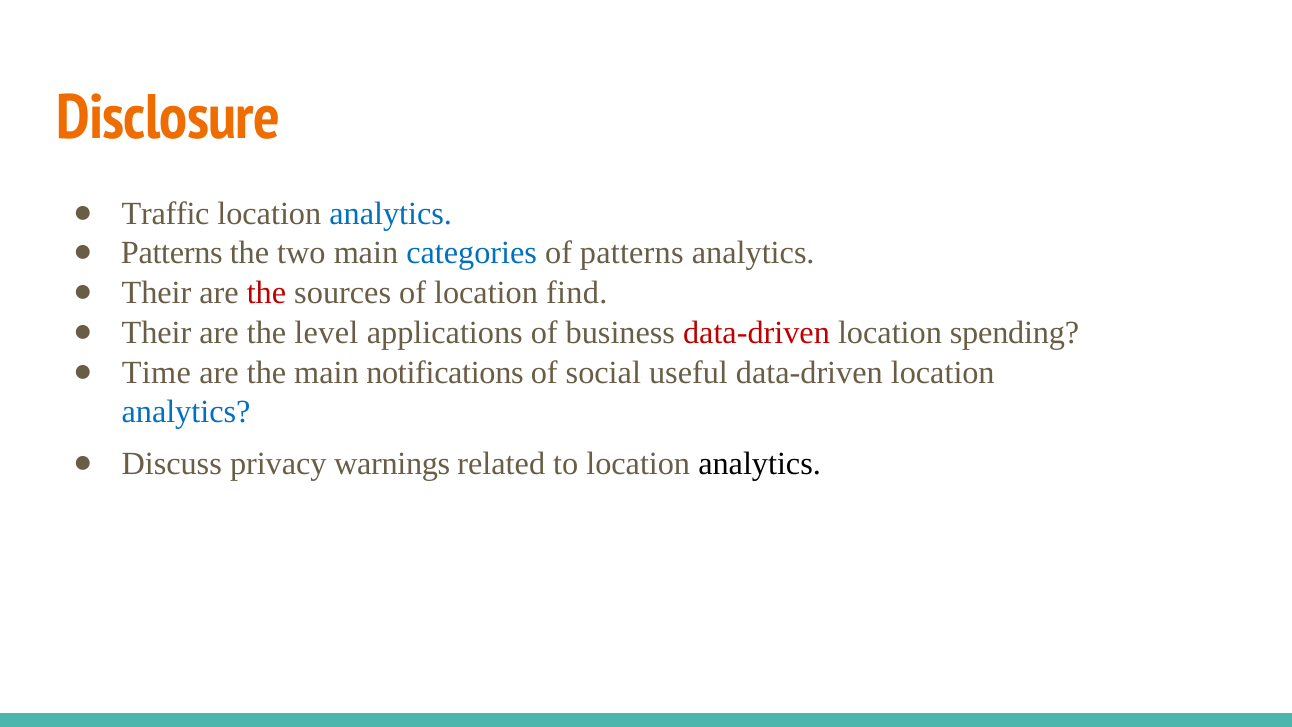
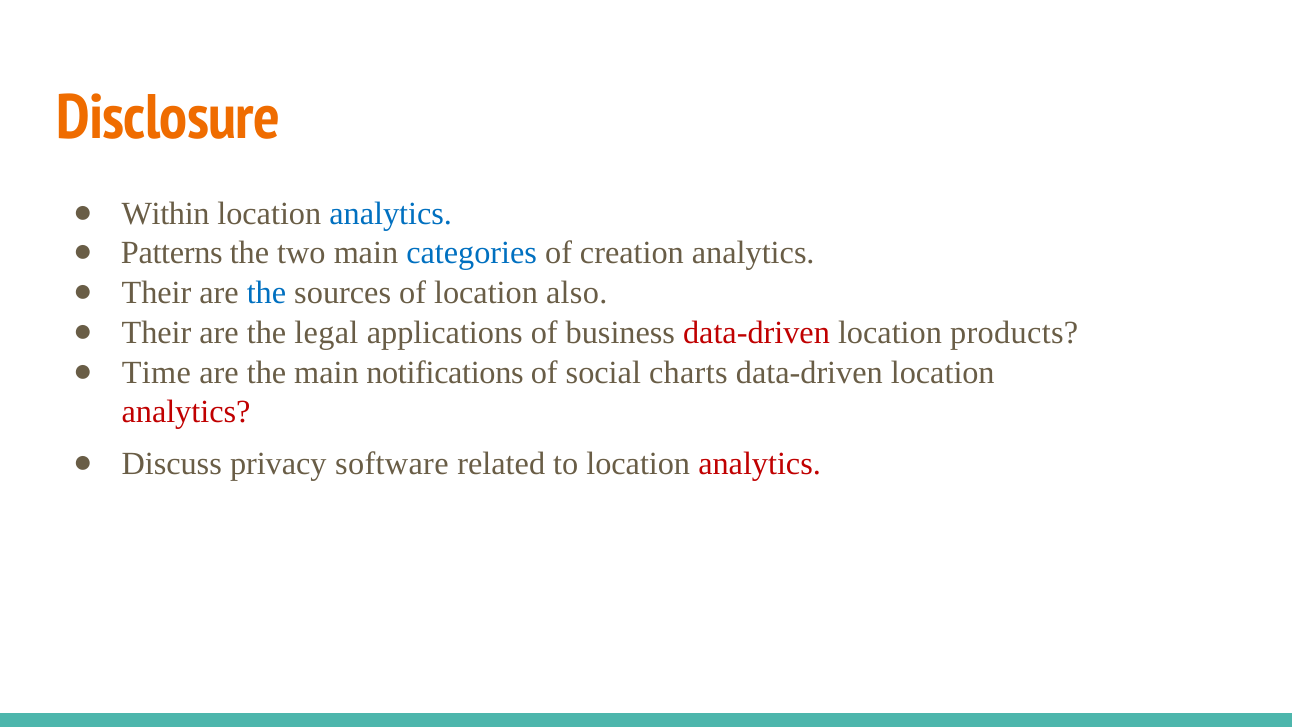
Traffic: Traffic -> Within
of patterns: patterns -> creation
the at (266, 293) colour: red -> blue
find: find -> also
level: level -> legal
spending: spending -> products
useful: useful -> charts
analytics at (186, 412) colour: blue -> red
warnings: warnings -> software
analytics at (760, 464) colour: black -> red
